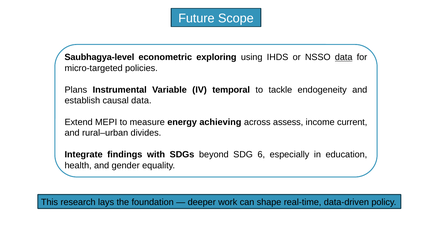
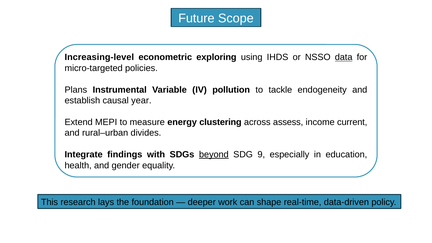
Saubhagya-level: Saubhagya-level -> Increasing-level
temporal: temporal -> pollution
causal data: data -> year
achieving: achieving -> clustering
beyond underline: none -> present
6: 6 -> 9
